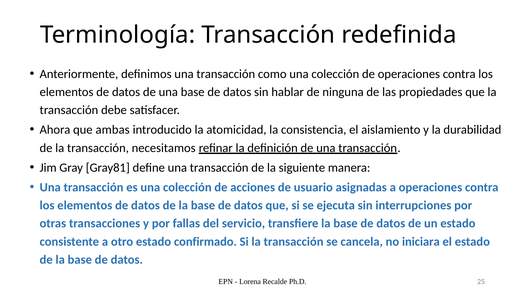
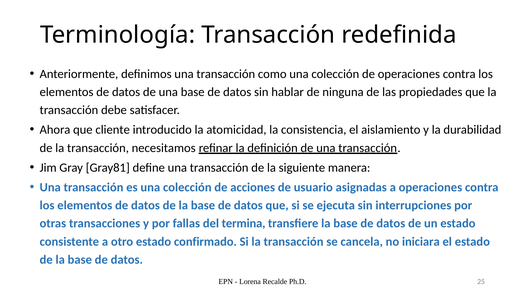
ambas: ambas -> cliente
servicio: servicio -> termina
